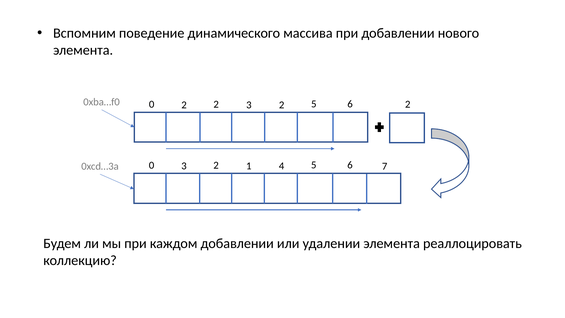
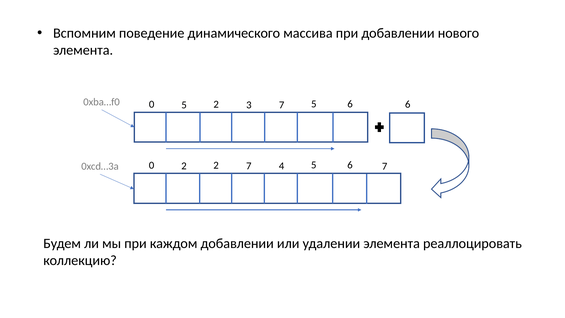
0 2: 2 -> 5
2 3 2: 2 -> 7
6 2: 2 -> 6
0 3: 3 -> 2
2 1: 1 -> 7
